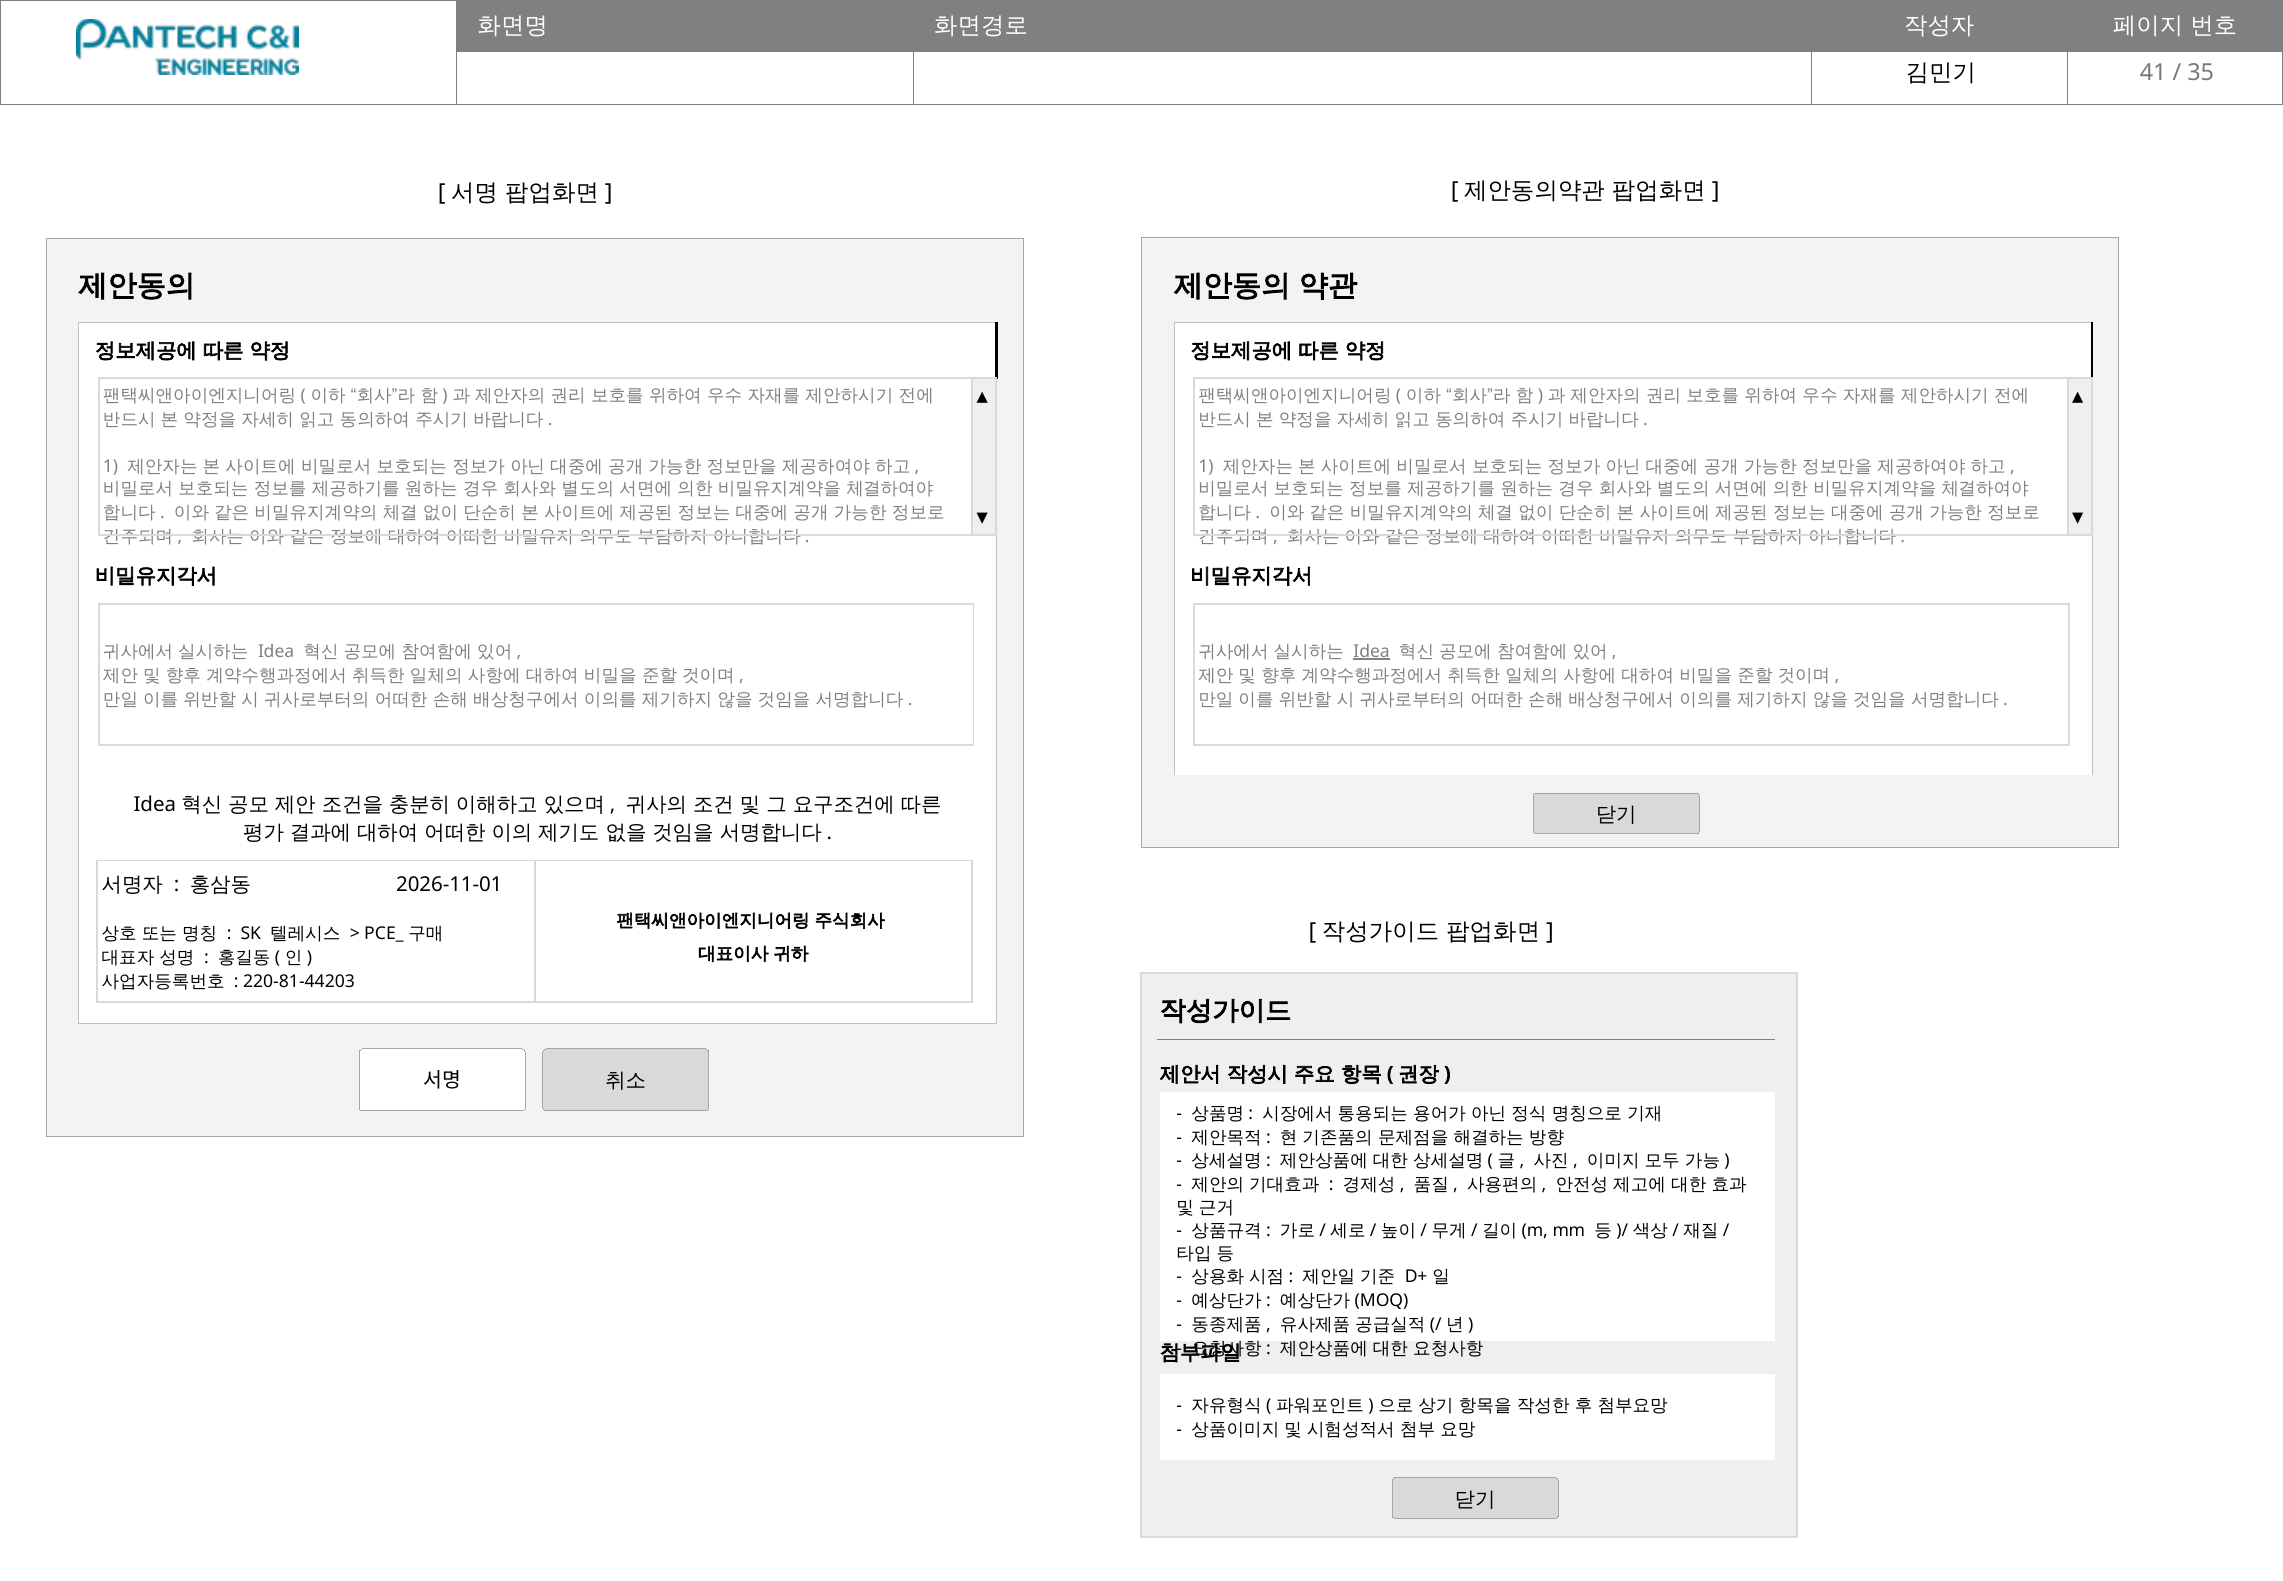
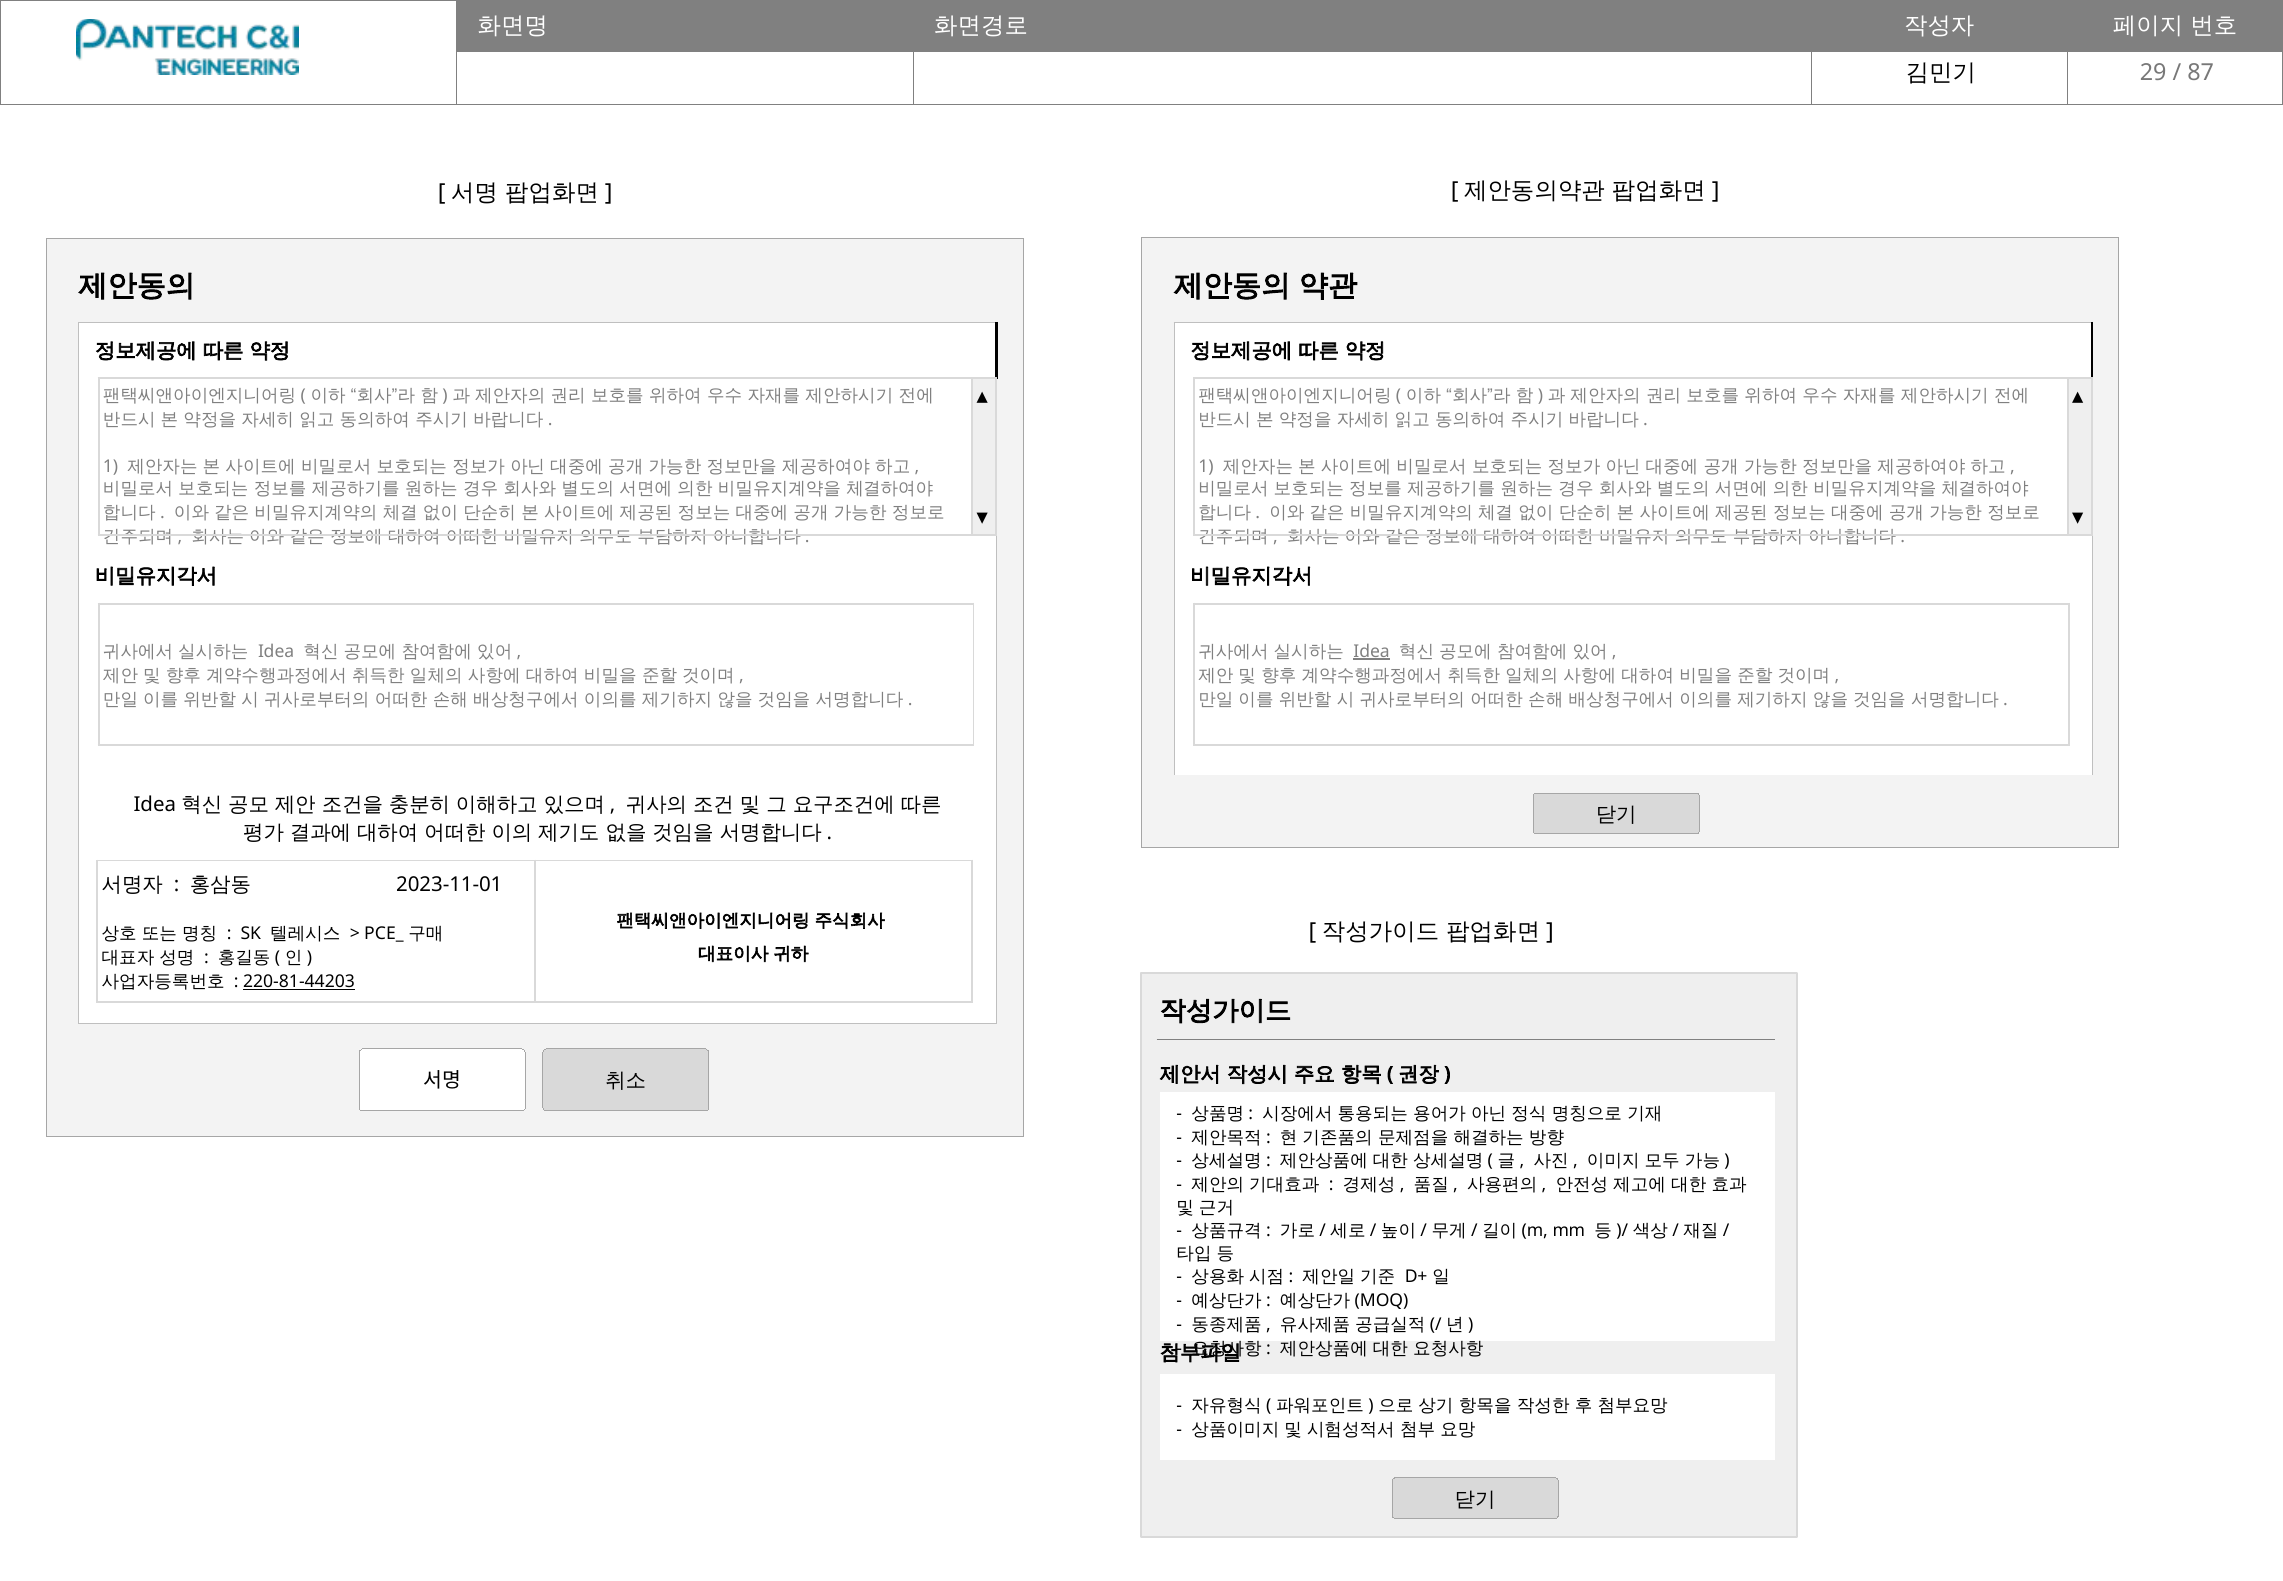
41: 41 -> 29
35: 35 -> 87
2026-11-01: 2026-11-01 -> 2023-11-01
220-81-44203 underline: none -> present
